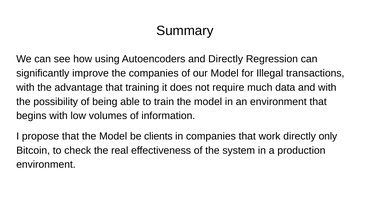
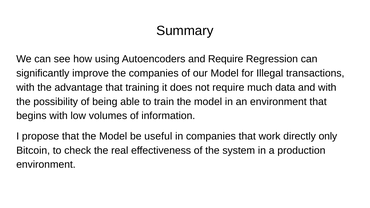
and Directly: Directly -> Require
clients: clients -> useful
